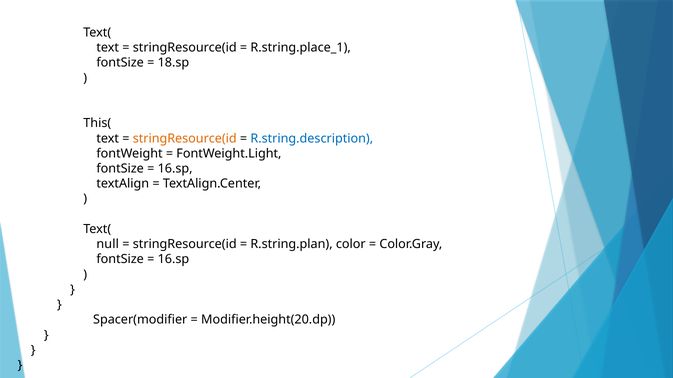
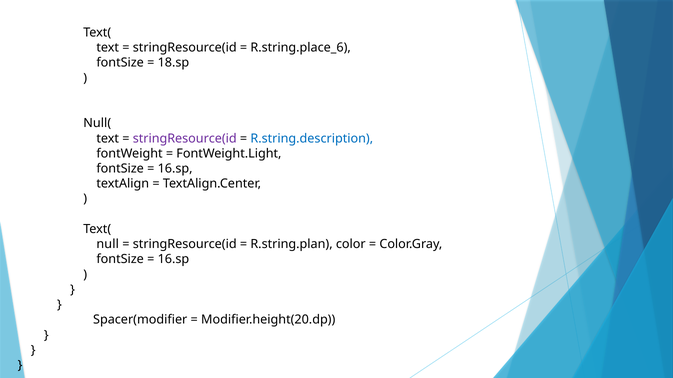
R.string.place_1: R.string.place_1 -> R.string.place_6
This(: This( -> Null(
stringResource(id at (185, 139) colour: orange -> purple
